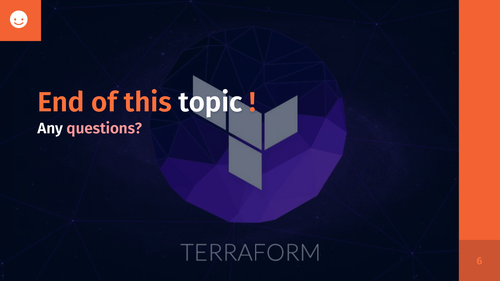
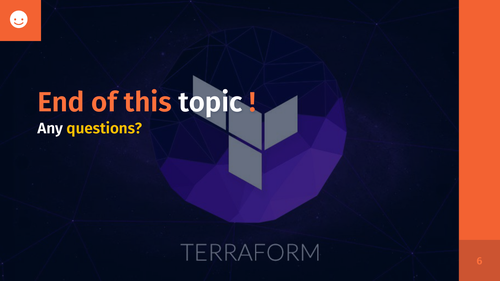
questions colour: pink -> yellow
